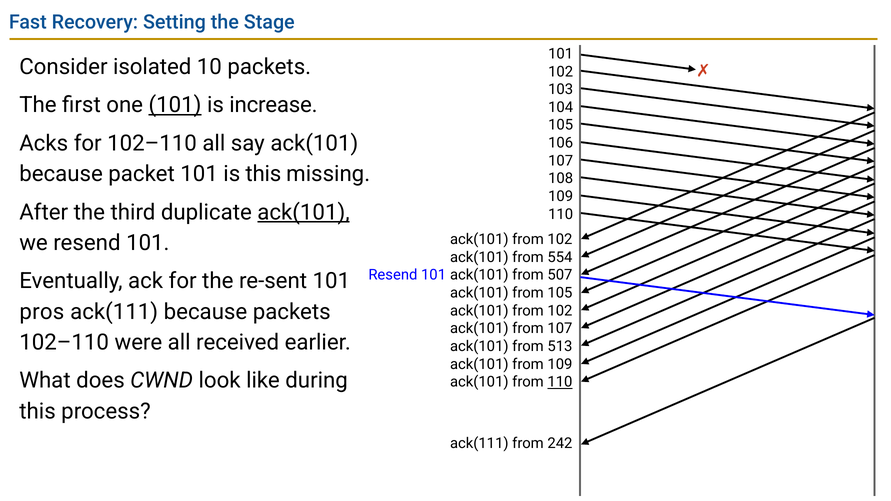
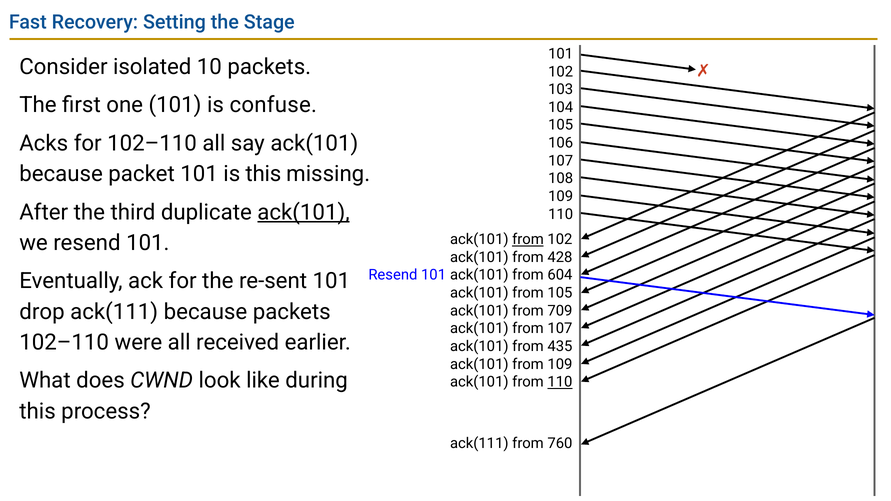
101 at (175, 105) underline: present -> none
increase: increase -> confuse
from at (528, 240) underline: none -> present
554: 554 -> 428
507: 507 -> 604
pros: pros -> drop
102 at (560, 311): 102 -> 709
513: 513 -> 435
242: 242 -> 760
